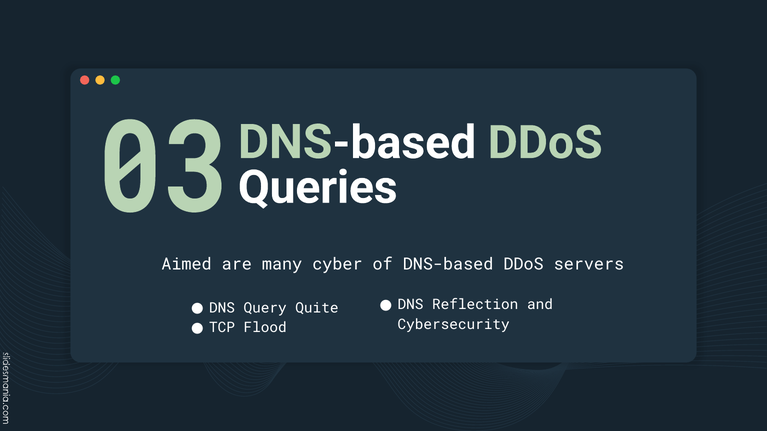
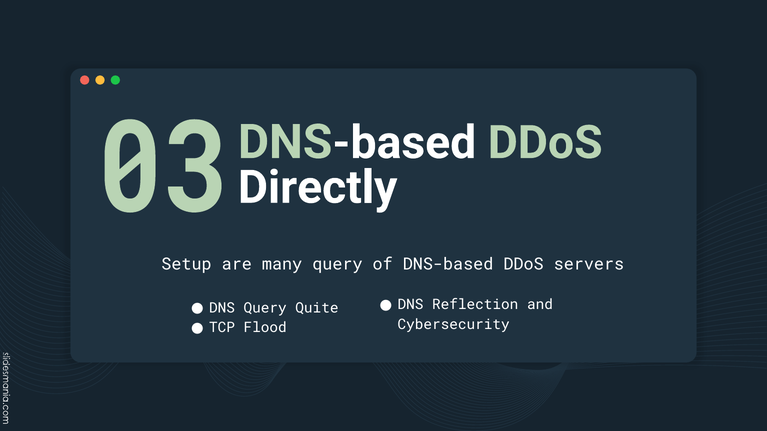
Queries: Queries -> Directly
Aimed: Aimed -> Setup
many cyber: cyber -> query
